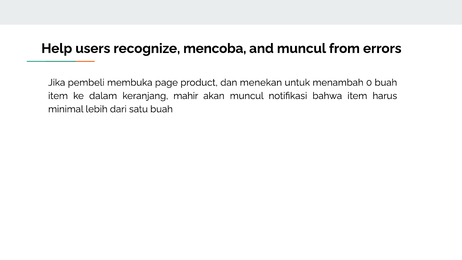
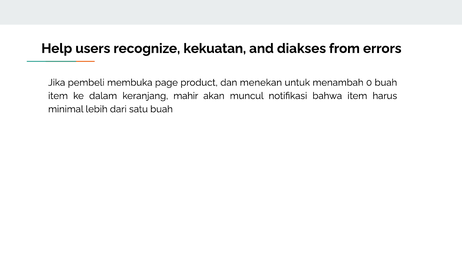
mencoba: mencoba -> kekuatan
and muncul: muncul -> diakses
